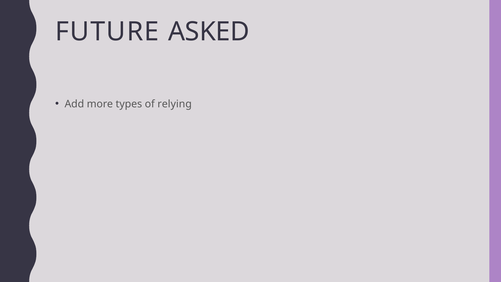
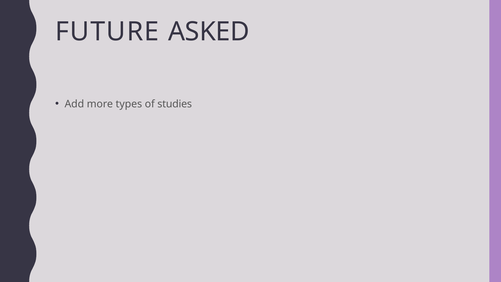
relying: relying -> studies
